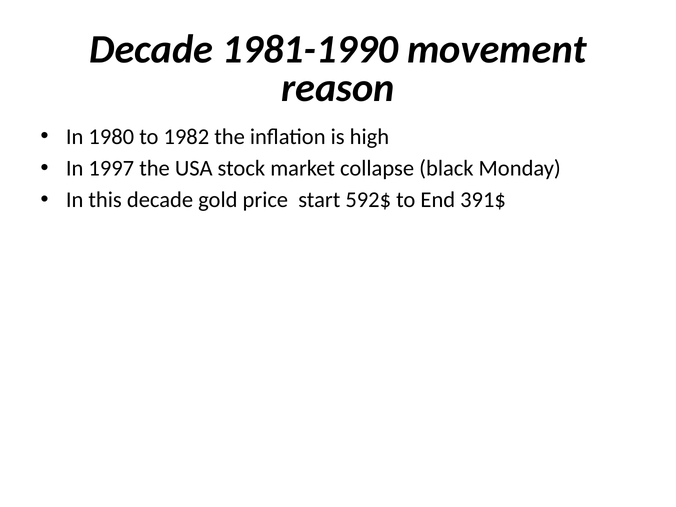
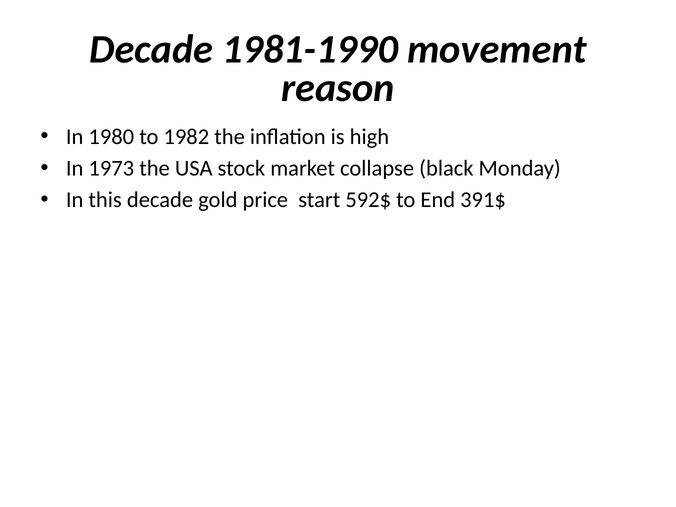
1997: 1997 -> 1973
